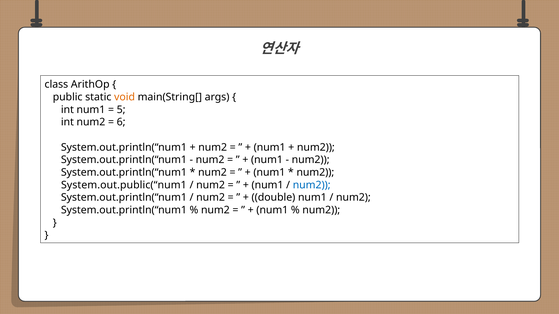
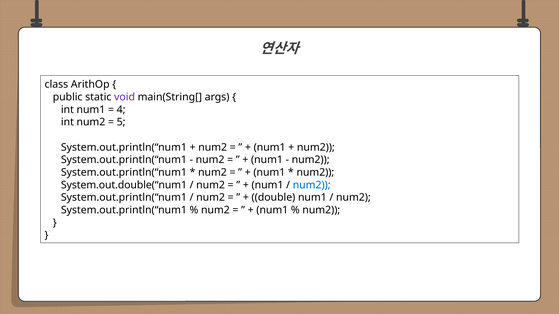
void colour: orange -> purple
5: 5 -> 4
6: 6 -> 5
System.out.public(“num1: System.out.public(“num1 -> System.out.double(“num1
